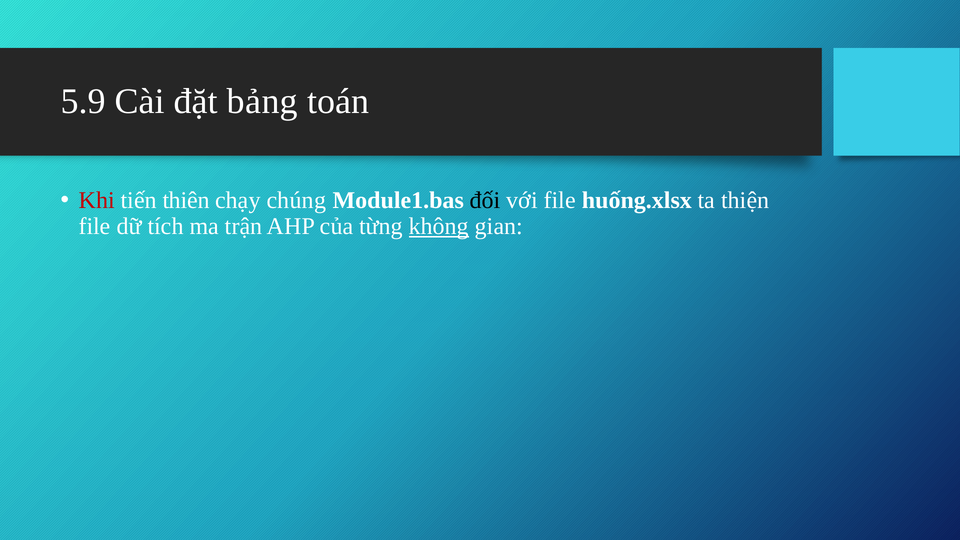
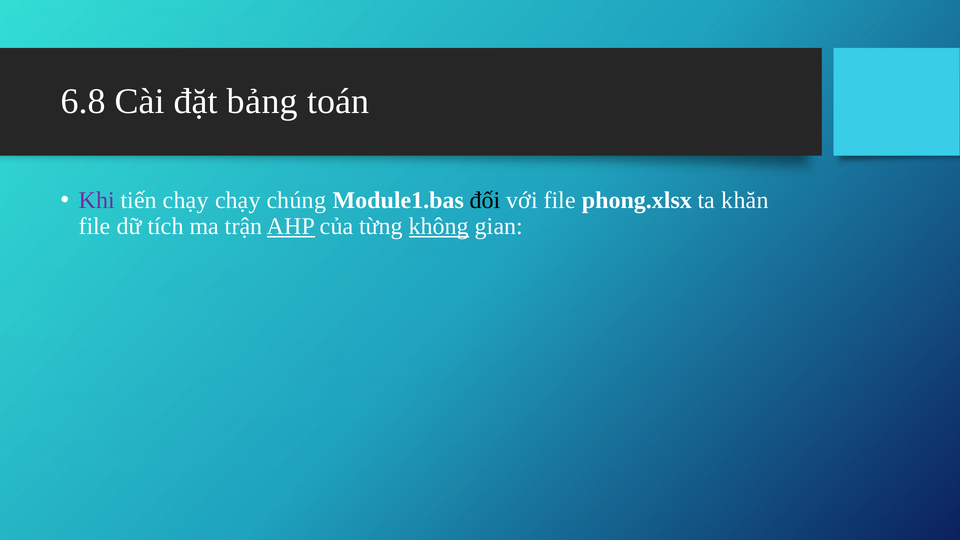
5.9: 5.9 -> 6.8
Khi colour: red -> purple
tiến thiên: thiên -> chạy
huống.xlsx: huống.xlsx -> phong.xlsx
thiện: thiện -> khăn
AHP underline: none -> present
